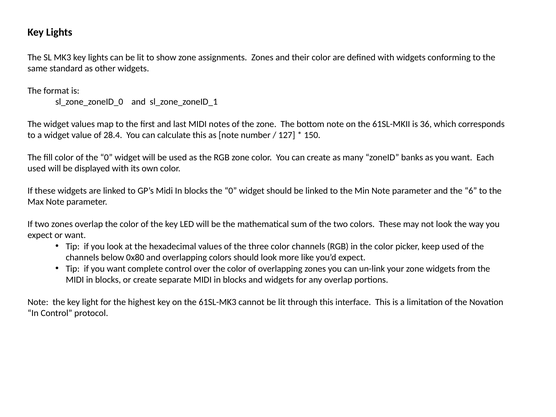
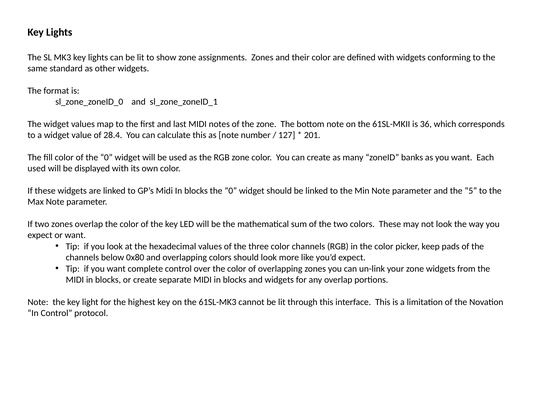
150: 150 -> 201
6: 6 -> 5
keep used: used -> pads
